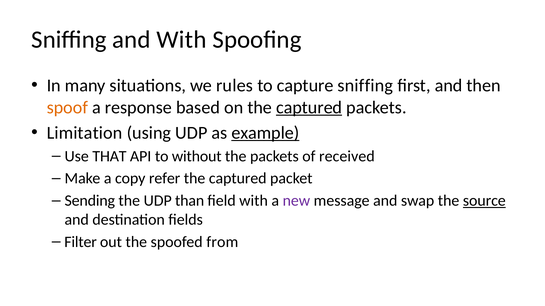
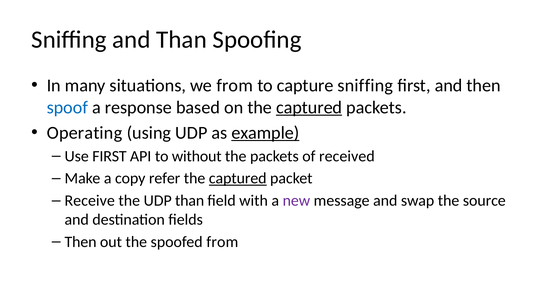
and With: With -> Than
we rules: rules -> from
spoof colour: orange -> blue
Limitation: Limitation -> Operating
Use THAT: THAT -> FIRST
captured at (238, 179) underline: none -> present
Sending: Sending -> Receive
source underline: present -> none
Filter at (81, 242): Filter -> Then
